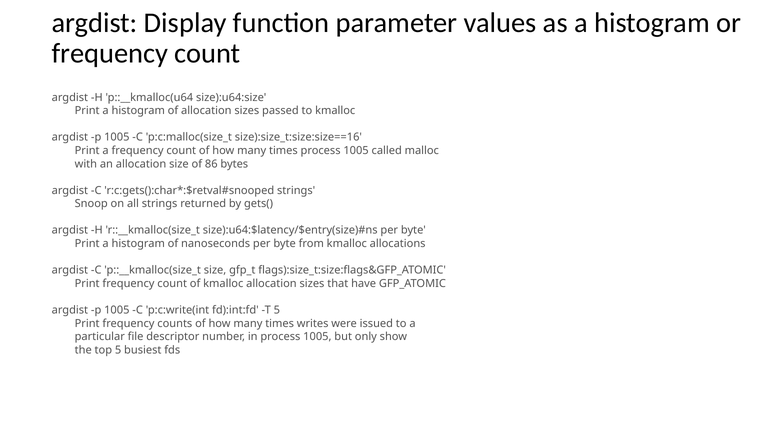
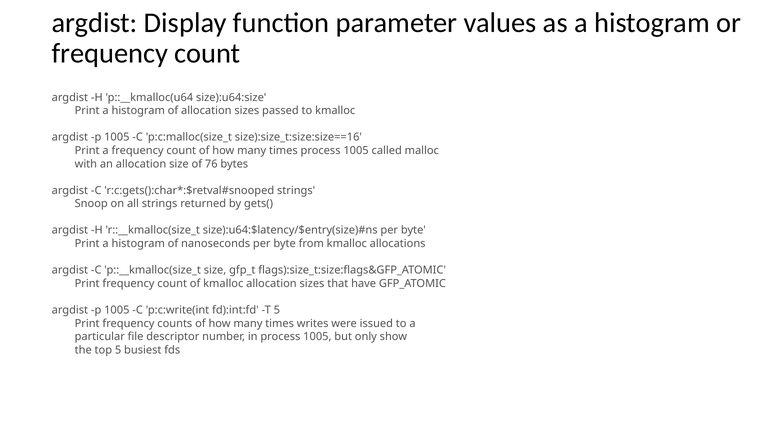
86: 86 -> 76
